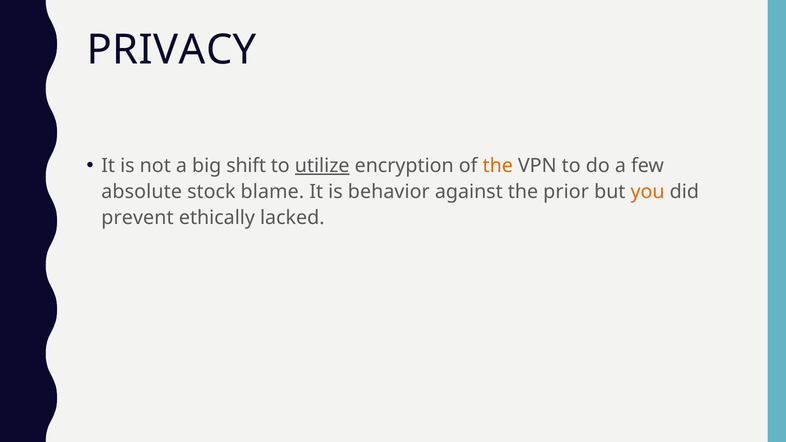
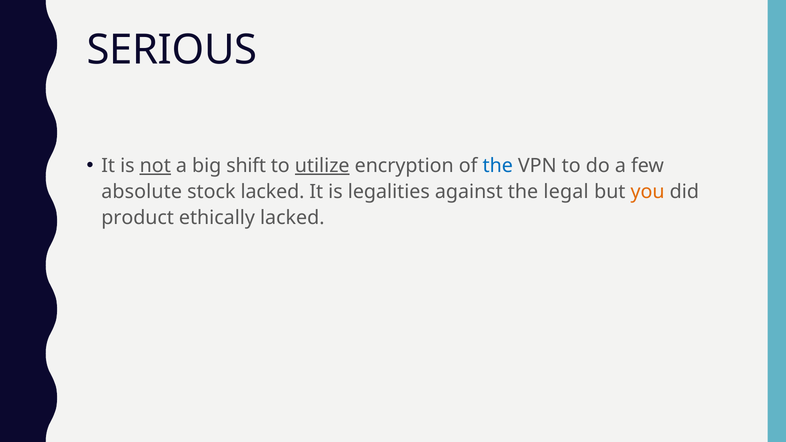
PRIVACY: PRIVACY -> SERIOUS
not underline: none -> present
the at (498, 166) colour: orange -> blue
stock blame: blame -> lacked
behavior: behavior -> legalities
prior: prior -> legal
prevent: prevent -> product
